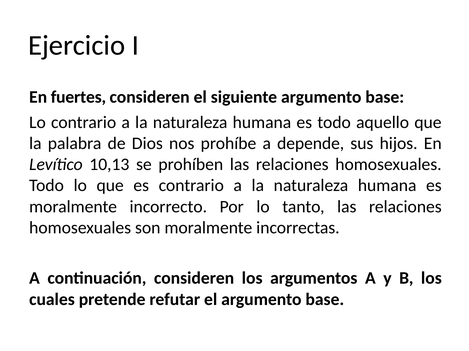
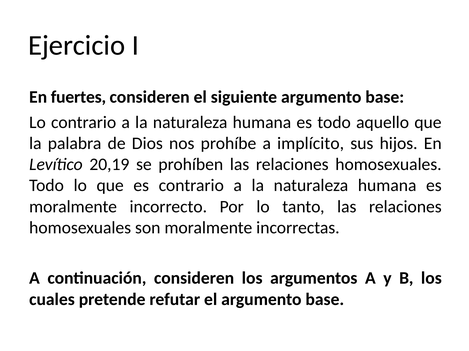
depende: depende -> implícito
10,13: 10,13 -> 20,19
